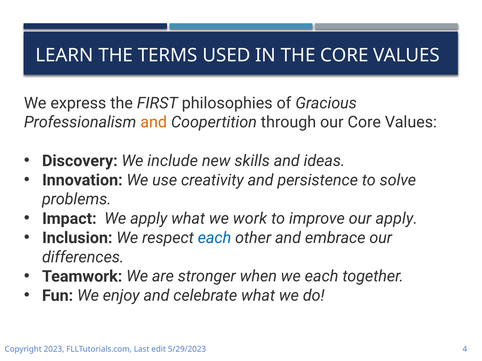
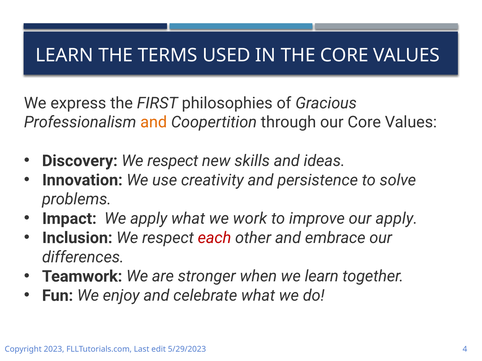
Discovery We include: include -> respect
each at (214, 238) colour: blue -> red
we each: each -> learn
